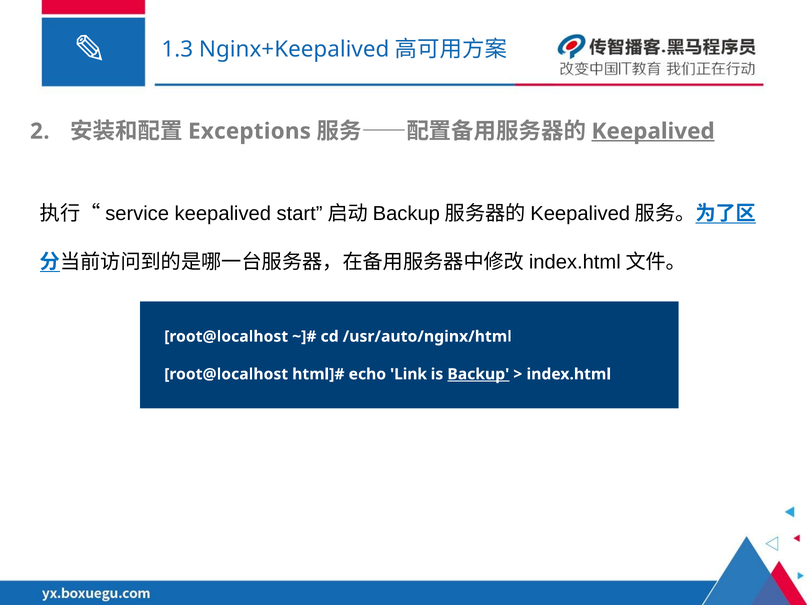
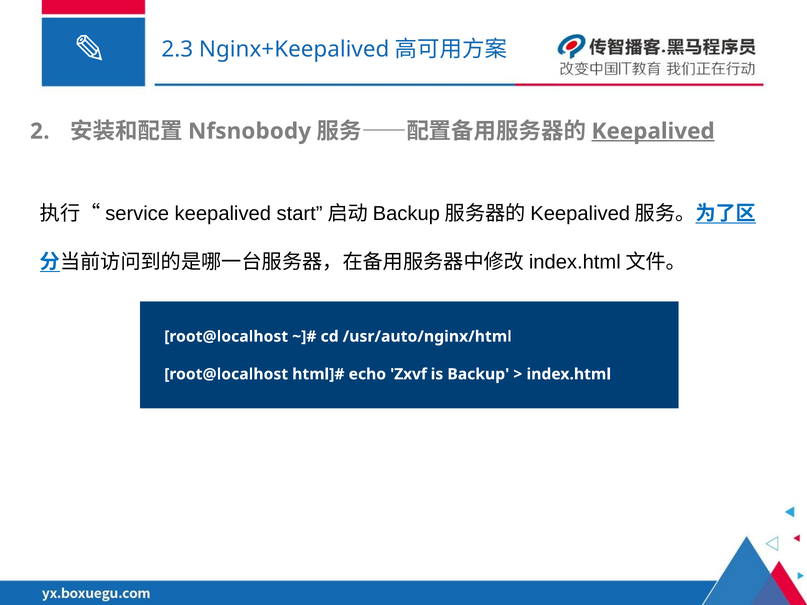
1.3: 1.3 -> 2.3
Exceptions: Exceptions -> Nfsnobody
Link: Link -> Zxvf
Backup underline: present -> none
